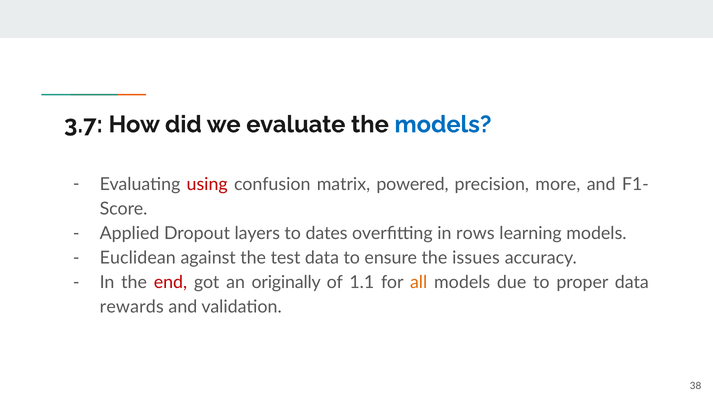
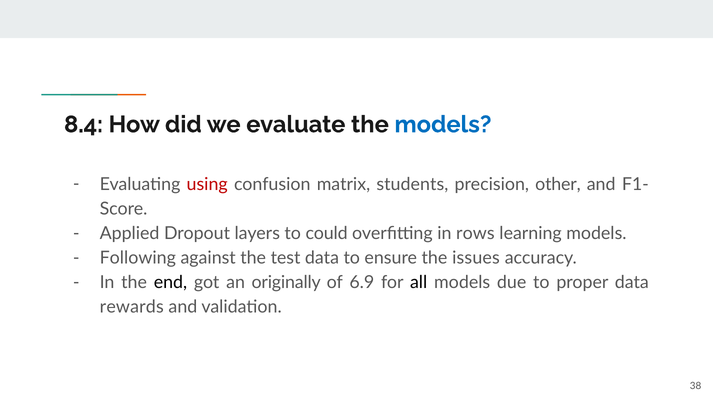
3.7: 3.7 -> 8.4
powered: powered -> students
more: more -> other
dates: dates -> could
Euclidean: Euclidean -> Following
end colour: red -> black
1.1: 1.1 -> 6.9
all colour: orange -> black
